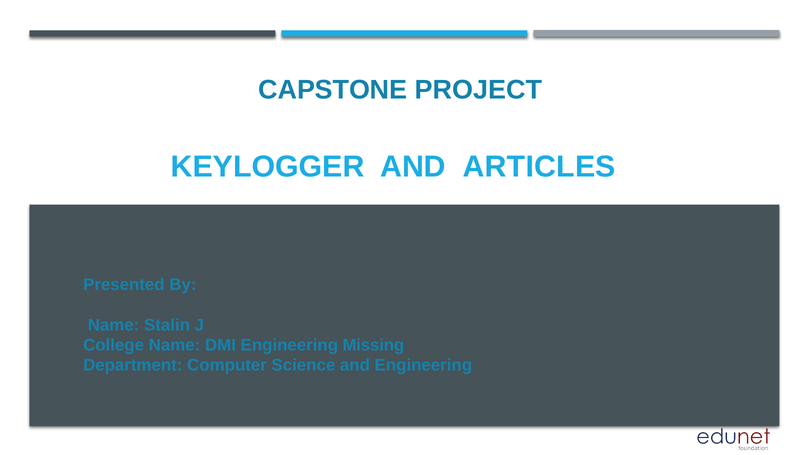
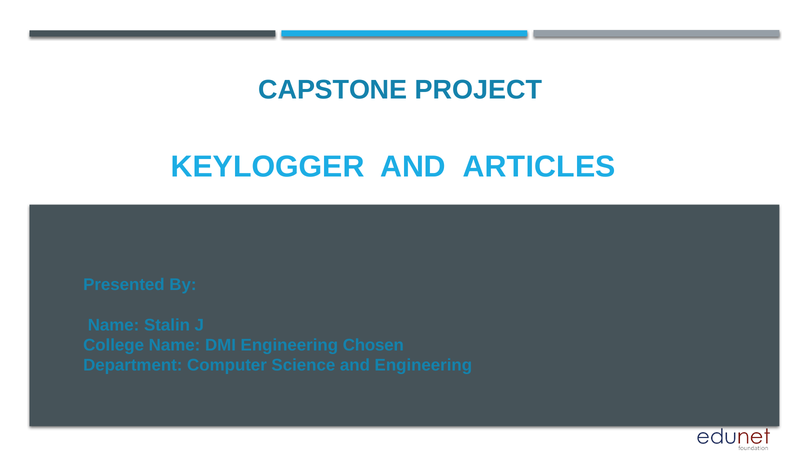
Missing: Missing -> Chosen
